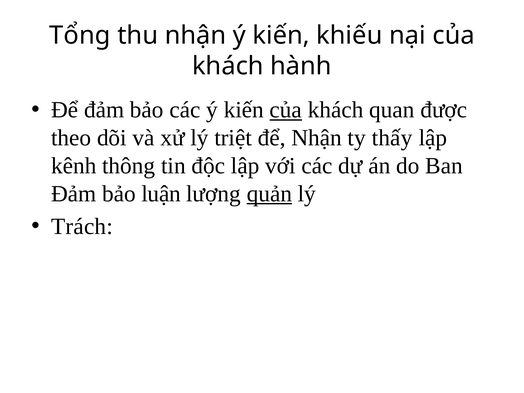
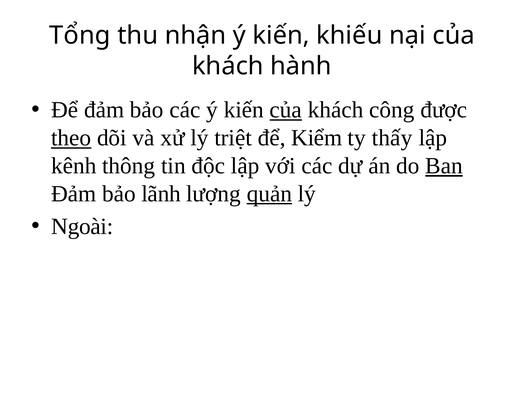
quan: quan -> công
theo underline: none -> present
để Nhận: Nhận -> Kiểm
Ban underline: none -> present
luận: luận -> lãnh
Trách: Trách -> Ngoài
